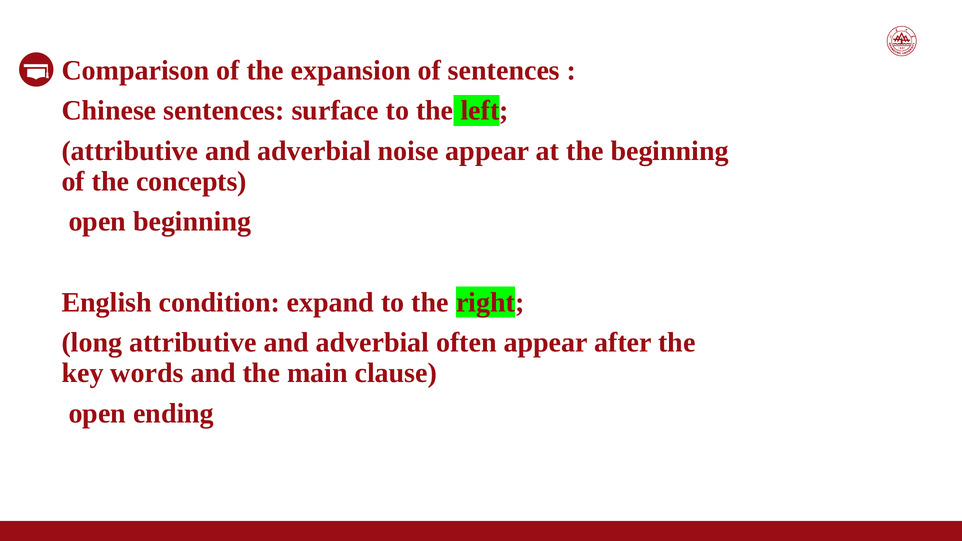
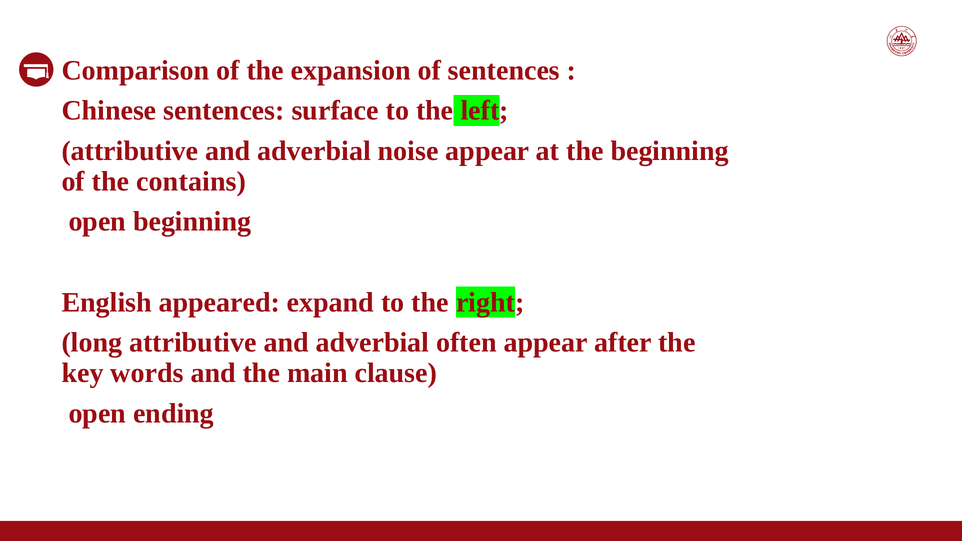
concepts: concepts -> contains
condition: condition -> appeared
